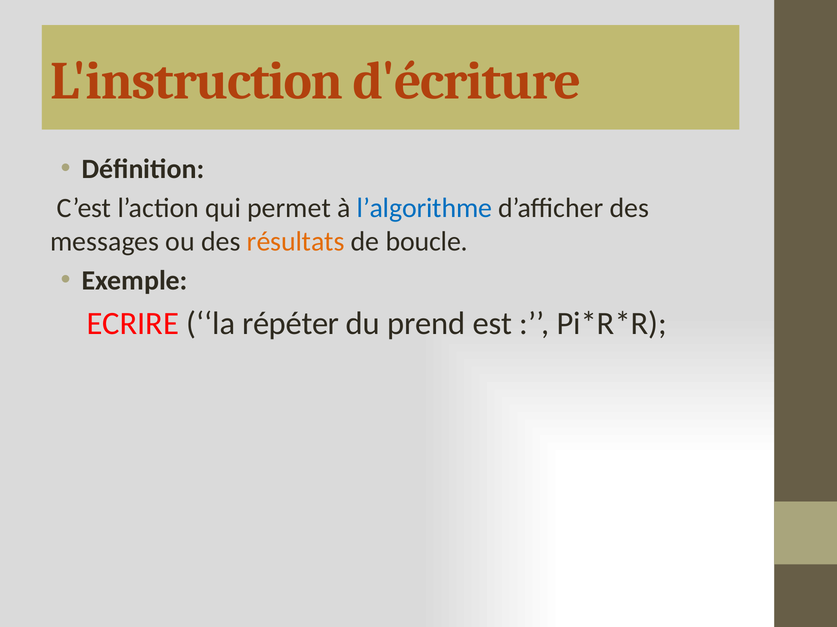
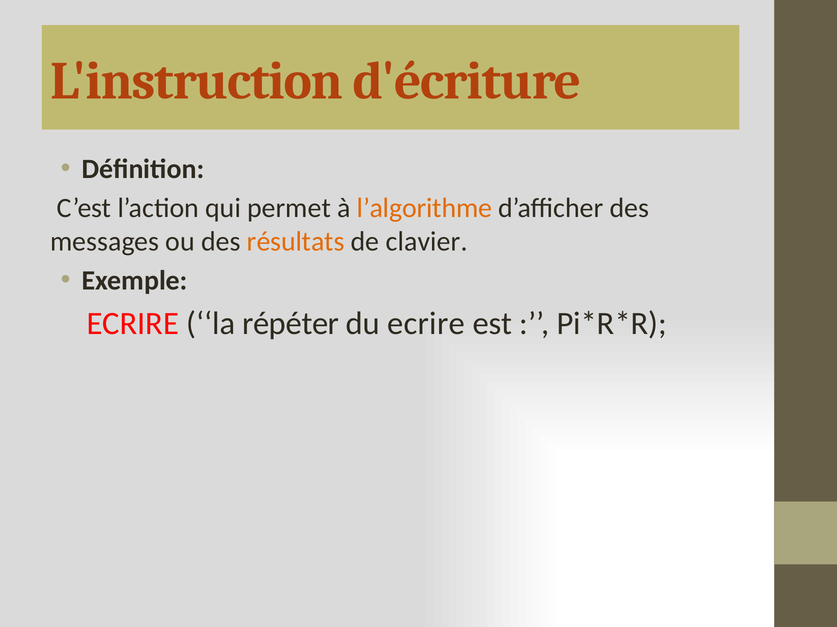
l’algorithme colour: blue -> orange
boucle: boucle -> clavier
du prend: prend -> ecrire
